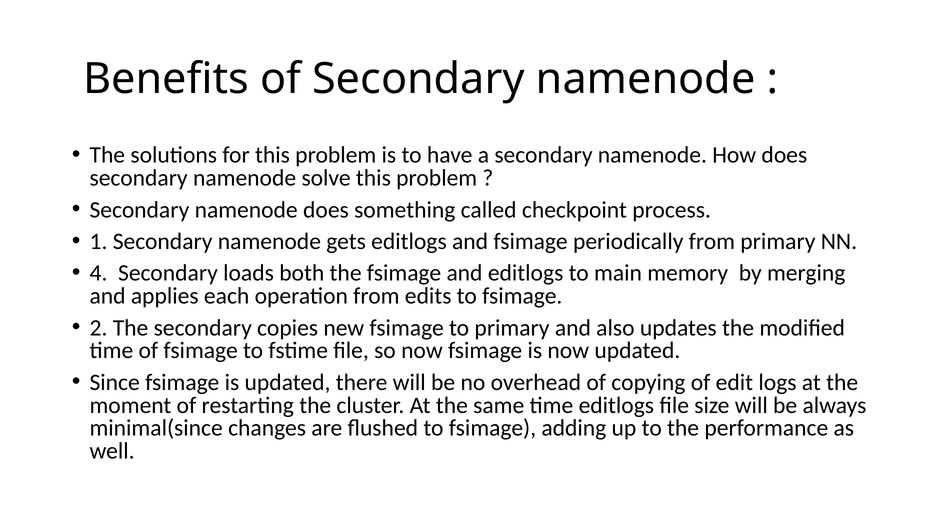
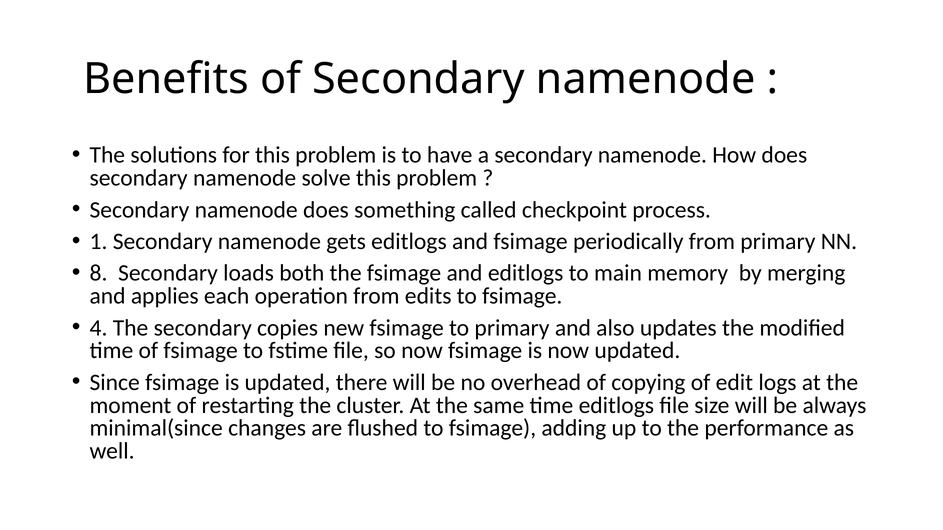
4: 4 -> 8
2: 2 -> 4
